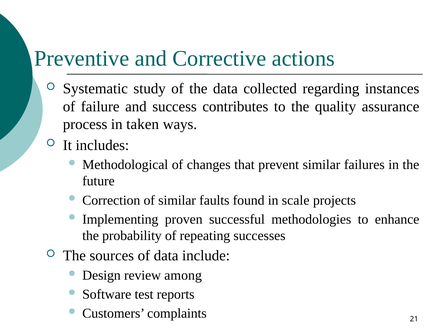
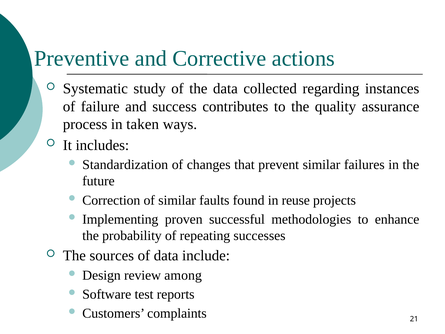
Methodological: Methodological -> Standardization
scale: scale -> reuse
